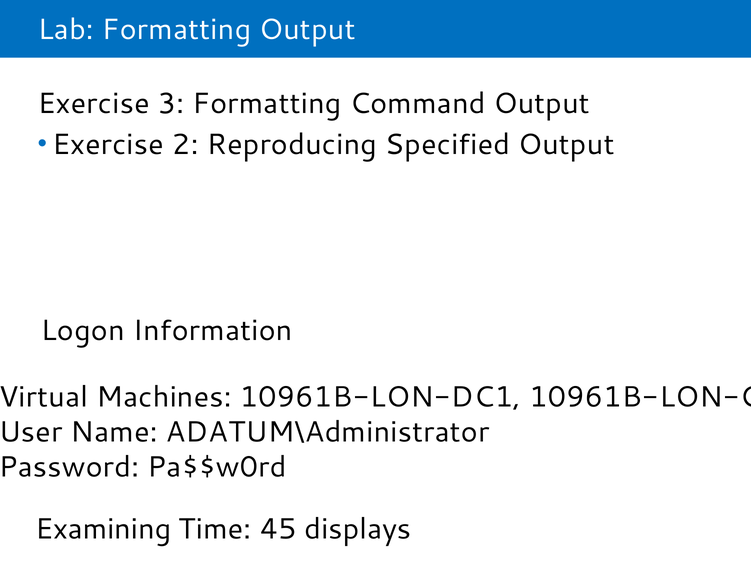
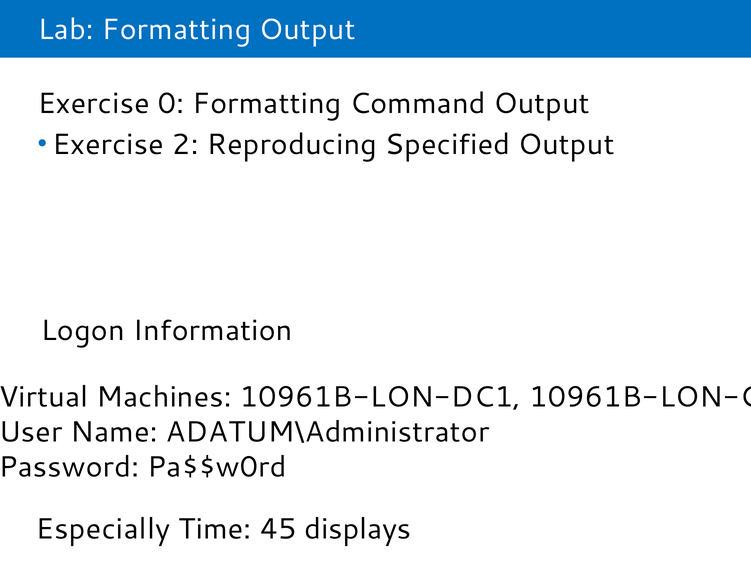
3: 3 -> 0
Examining: Examining -> Especially
